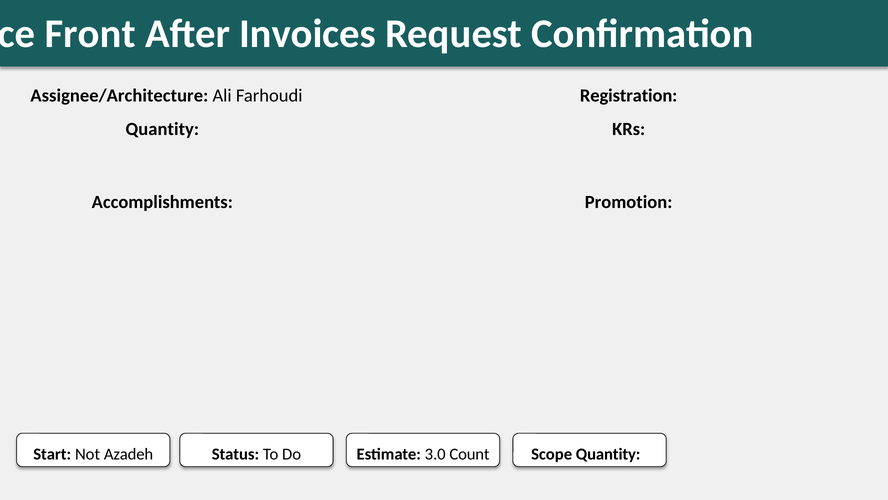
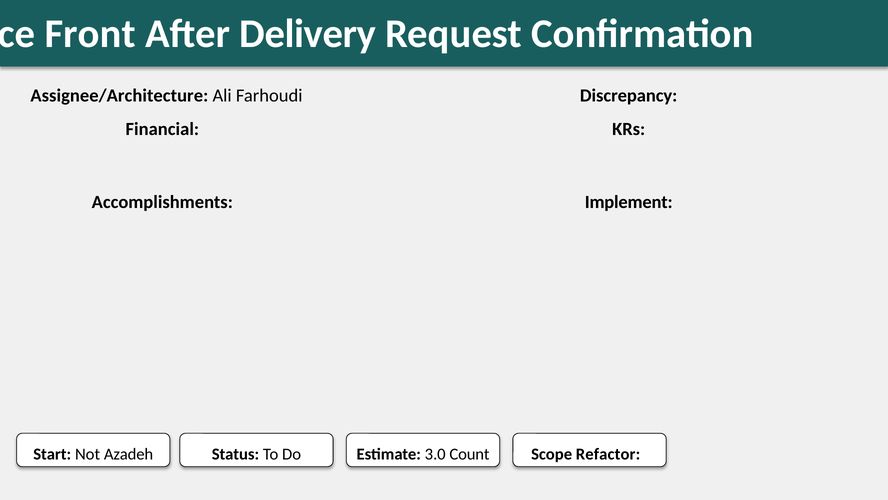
Invoices: Invoices -> Delivery
Registration: Registration -> Discrepancy
Quantity at (162, 129): Quantity -> Financial
Promotion: Promotion -> Implement
Scope Quantity: Quantity -> Refactor
